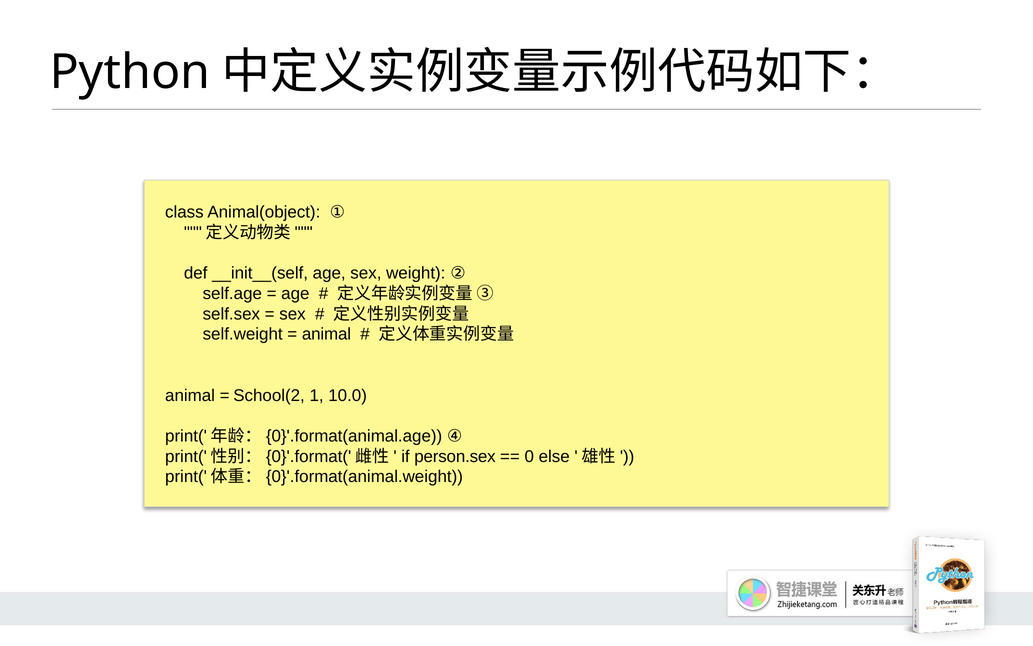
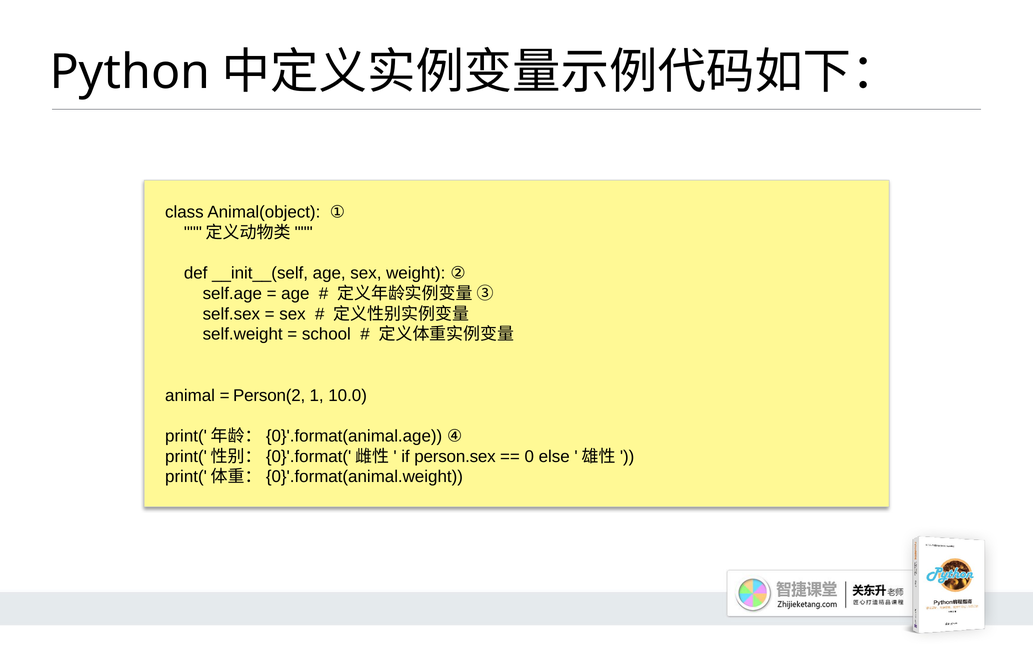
animal at (326, 334): animal -> school
School(2: School(2 -> Person(2
